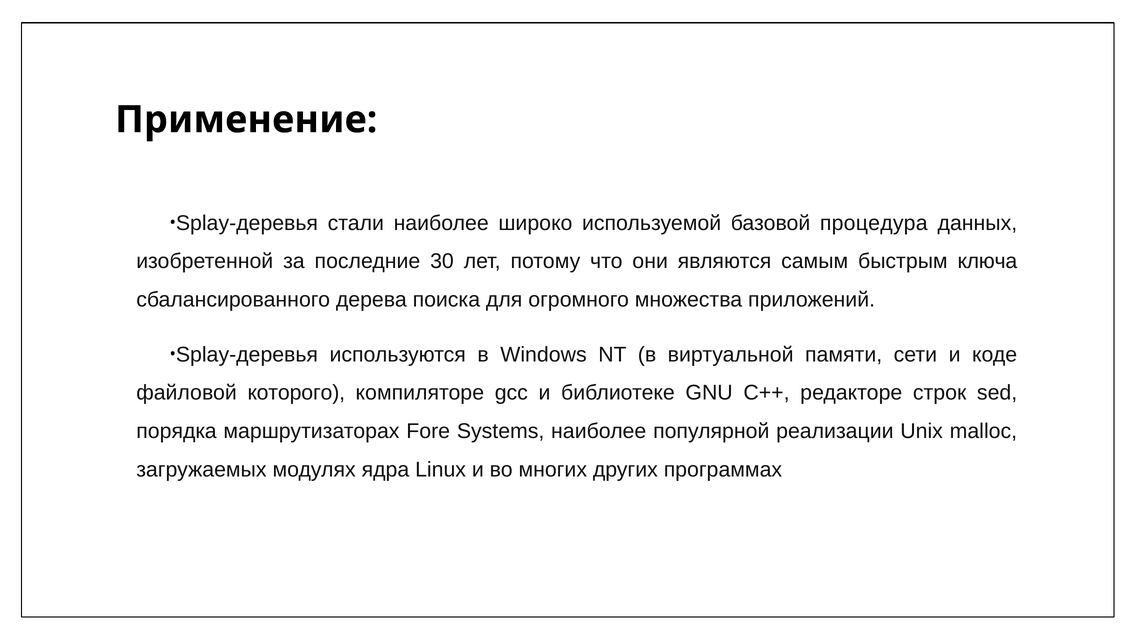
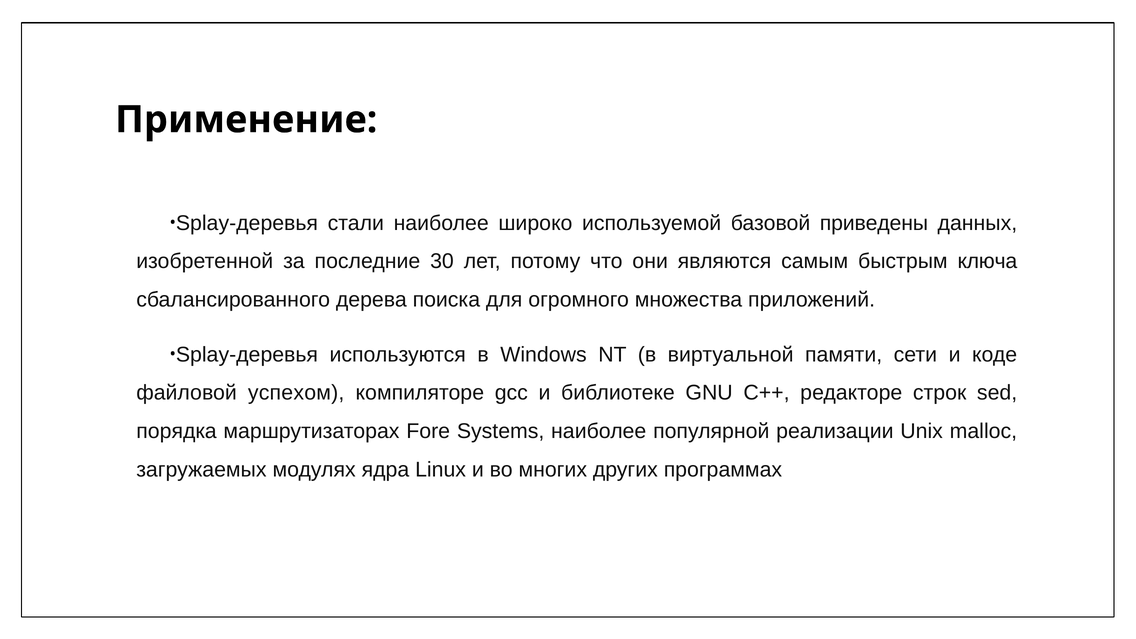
процедура: процедура -> приведены
которого: которого -> успехом
